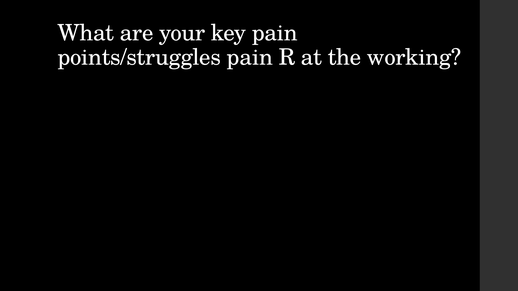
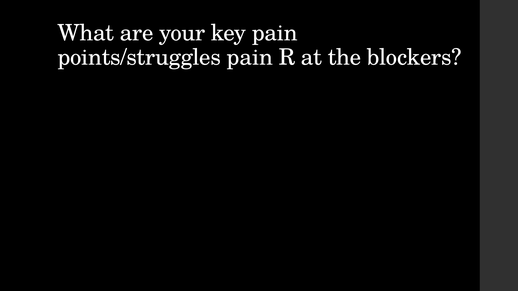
working: working -> blockers
